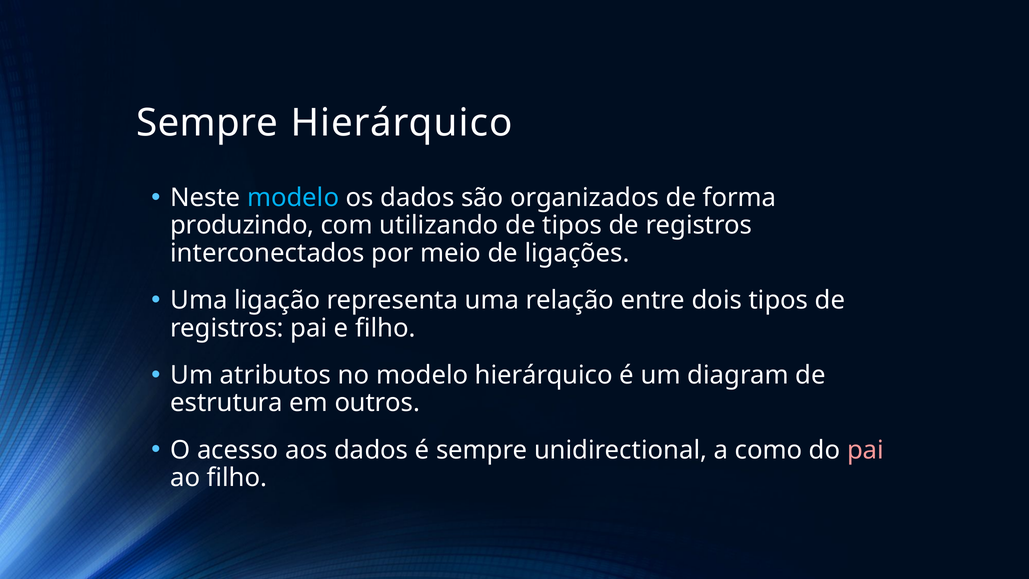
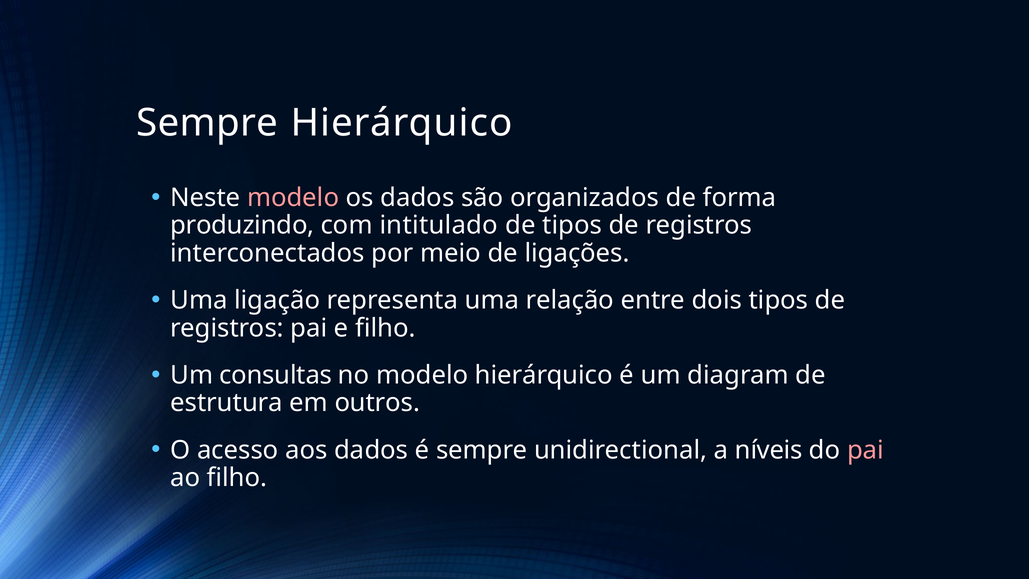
modelo at (293, 198) colour: light blue -> pink
utilizando: utilizando -> intitulado
atributos: atributos -> consultas
como: como -> níveis
